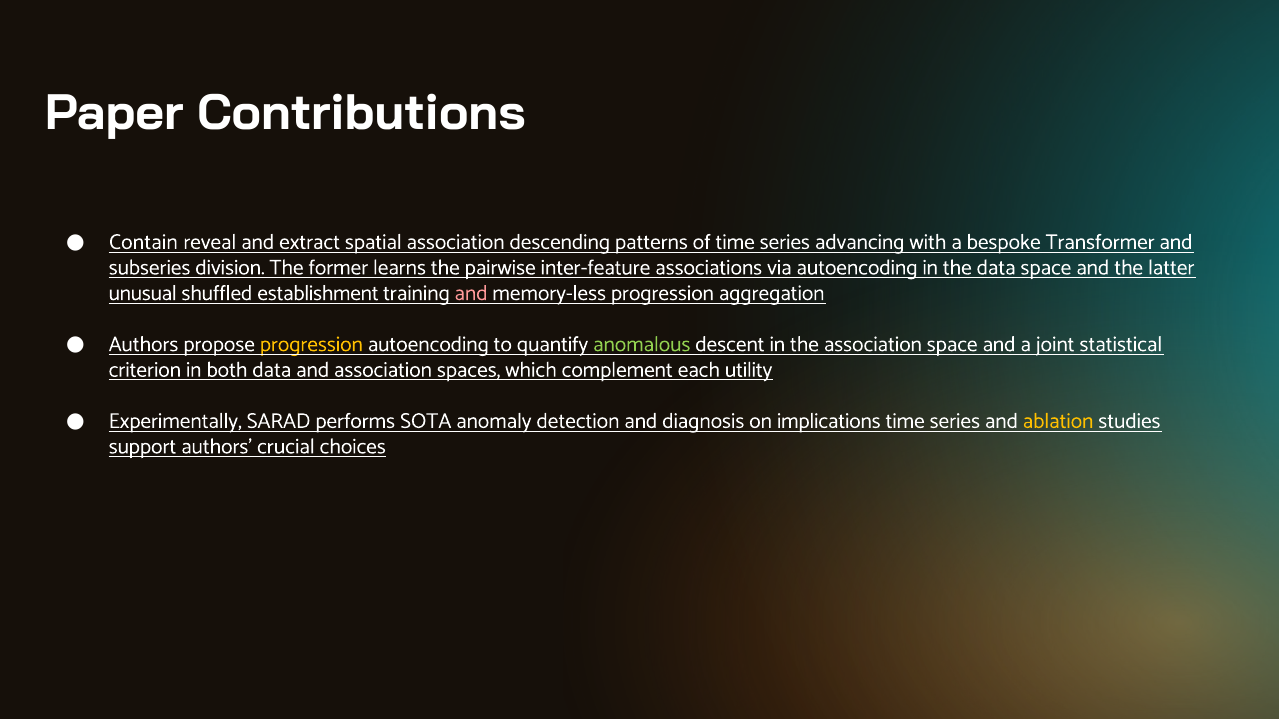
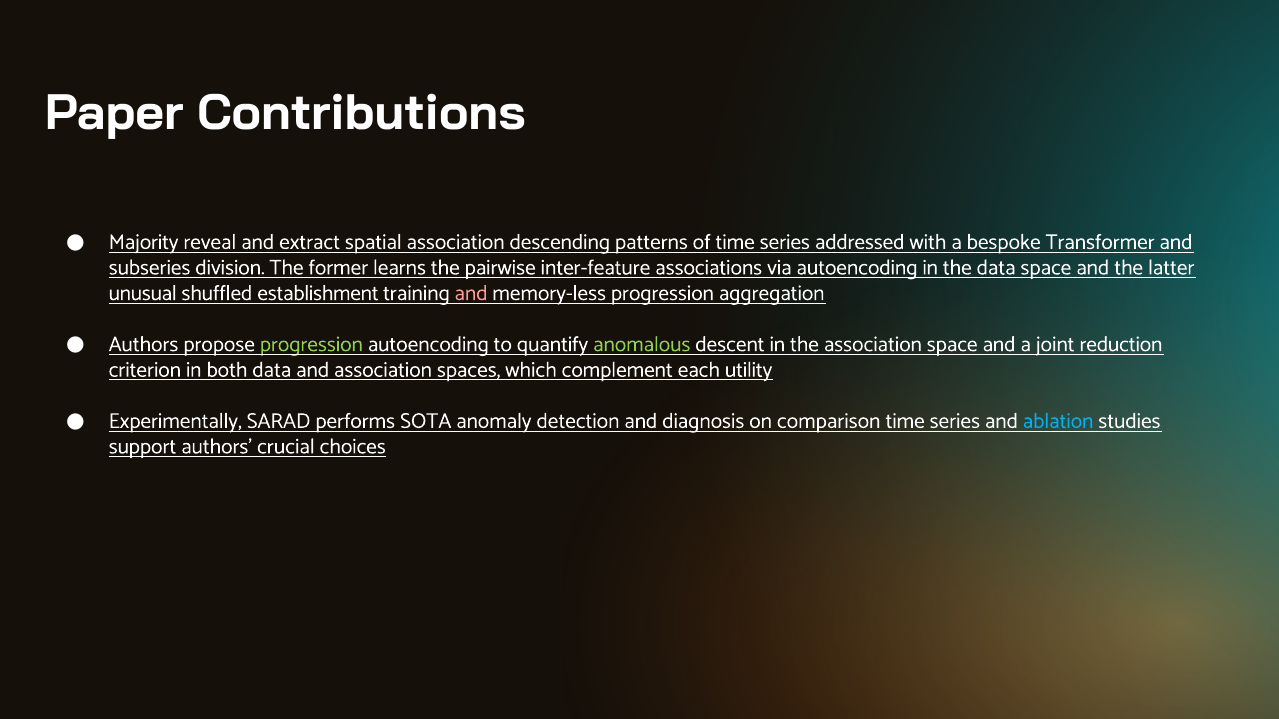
Contain: Contain -> Majority
advancing: advancing -> addressed
progression at (311, 344) colour: yellow -> light green
statistical: statistical -> reduction
implications: implications -> comparison
ablation colour: yellow -> light blue
